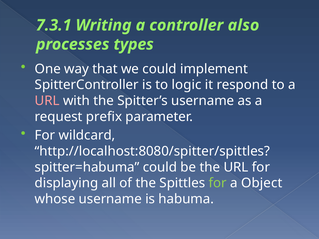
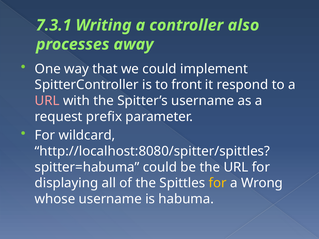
types: types -> away
logic: logic -> front
for at (218, 183) colour: light green -> yellow
Object: Object -> Wrong
